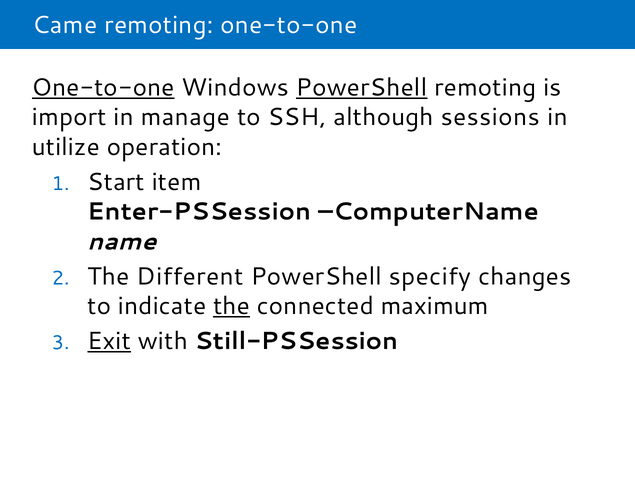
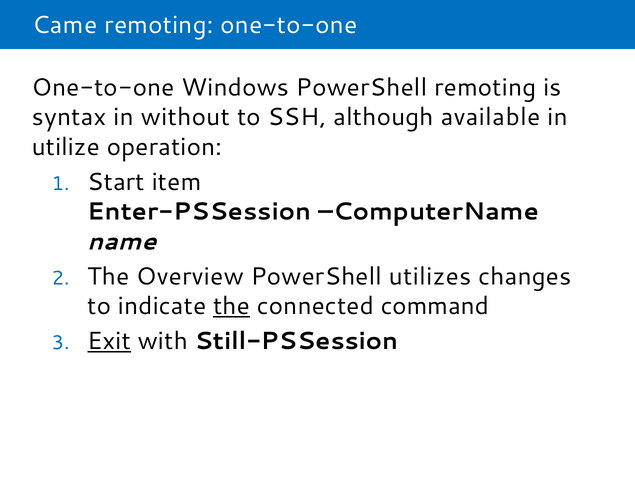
One-to-one at (103, 87) underline: present -> none
PowerShell at (362, 87) underline: present -> none
import: import -> syntax
manage: manage -> without
sessions: sessions -> available
Different: Different -> Overview
specify: specify -> utilizes
maximum: maximum -> command
